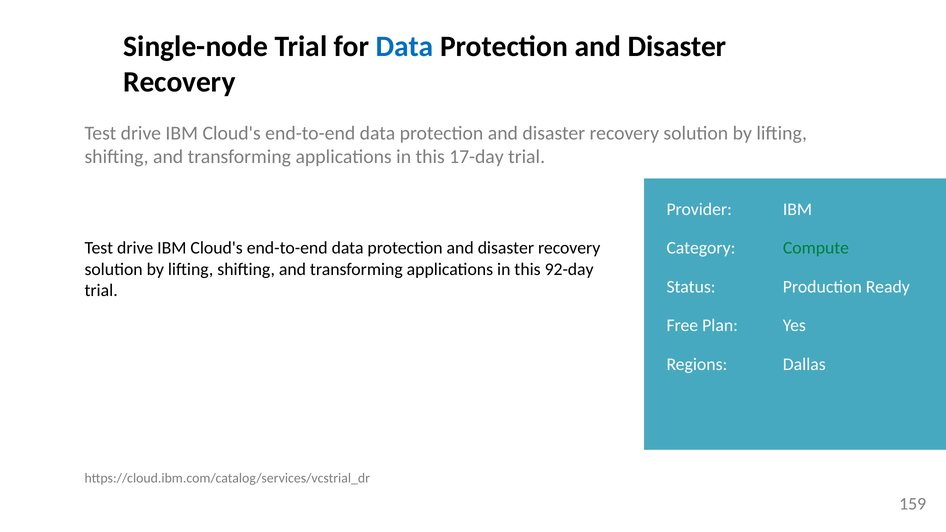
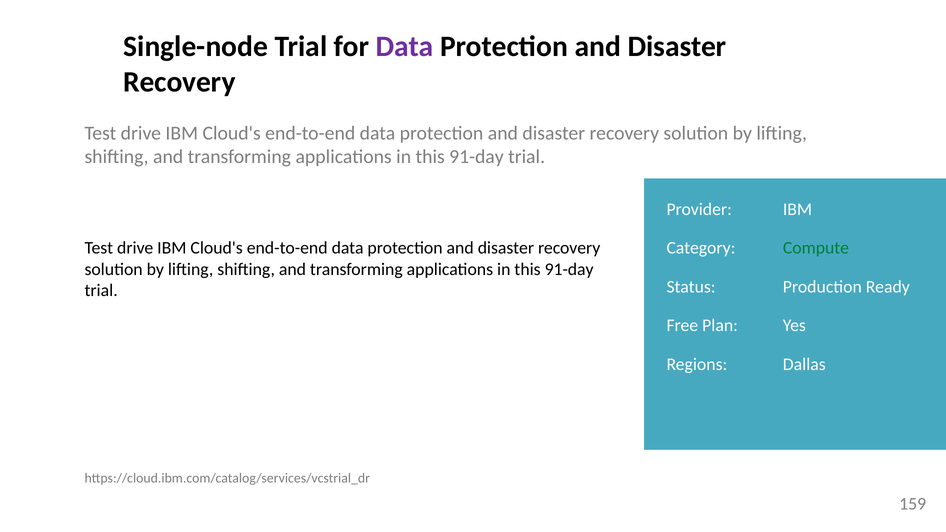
Data at (405, 47) colour: blue -> purple
17-day at (476, 157): 17-day -> 91-day
92-day at (569, 269): 92-day -> 91-day
